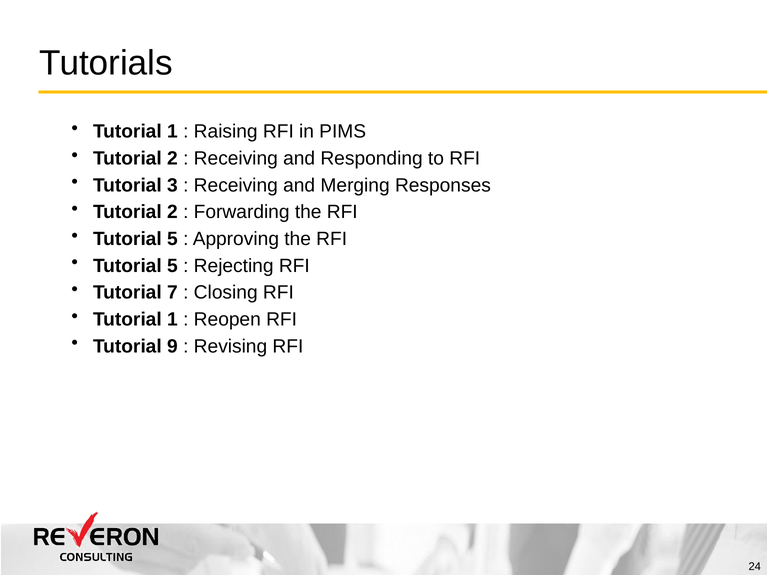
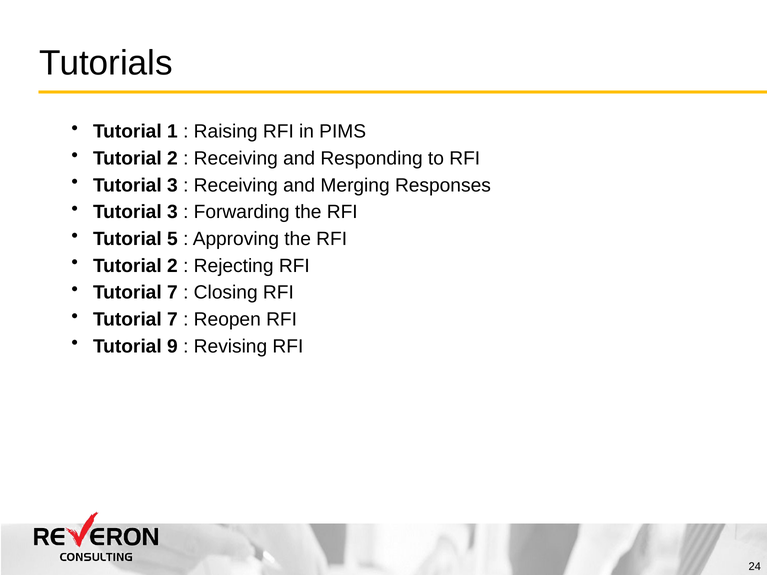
2 at (172, 212): 2 -> 3
5 at (172, 266): 5 -> 2
1 at (172, 320): 1 -> 7
